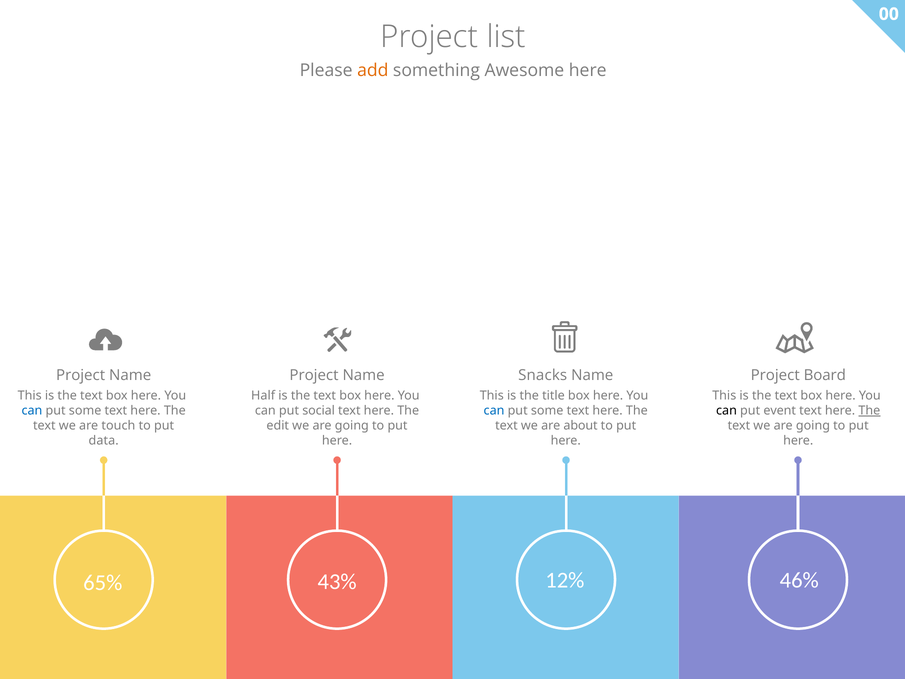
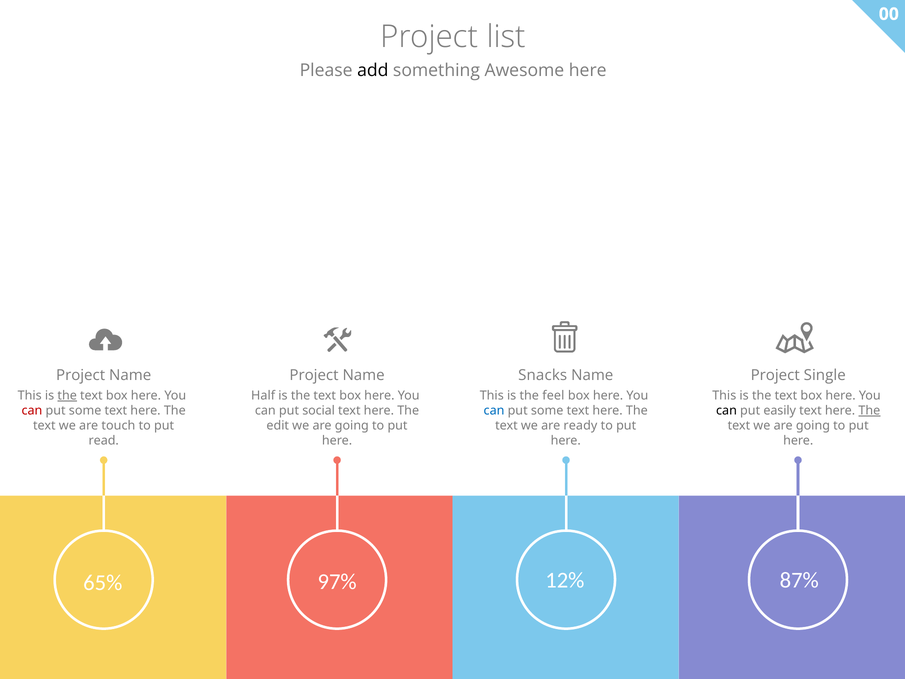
add colour: orange -> black
Board: Board -> Single
the at (67, 395) underline: none -> present
title: title -> feel
can at (32, 410) colour: blue -> red
event: event -> easily
about: about -> ready
data: data -> read
43%: 43% -> 97%
46%: 46% -> 87%
